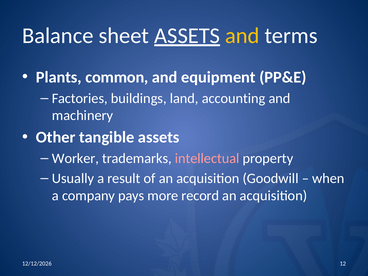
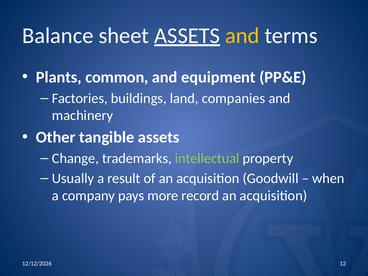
accounting: accounting -> companies
Worker: Worker -> Change
intellectual colour: pink -> light green
